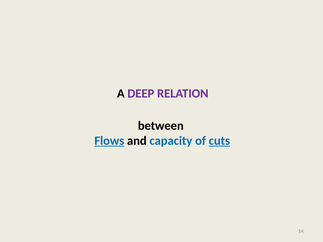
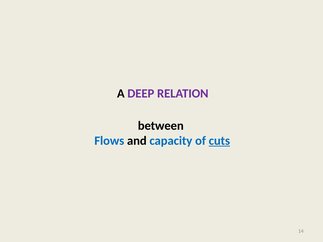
Flows underline: present -> none
